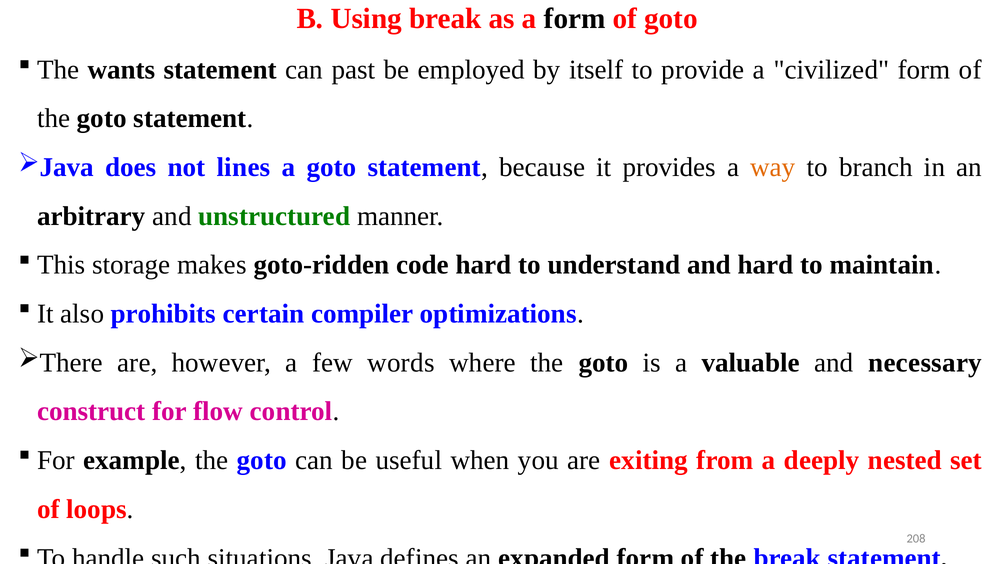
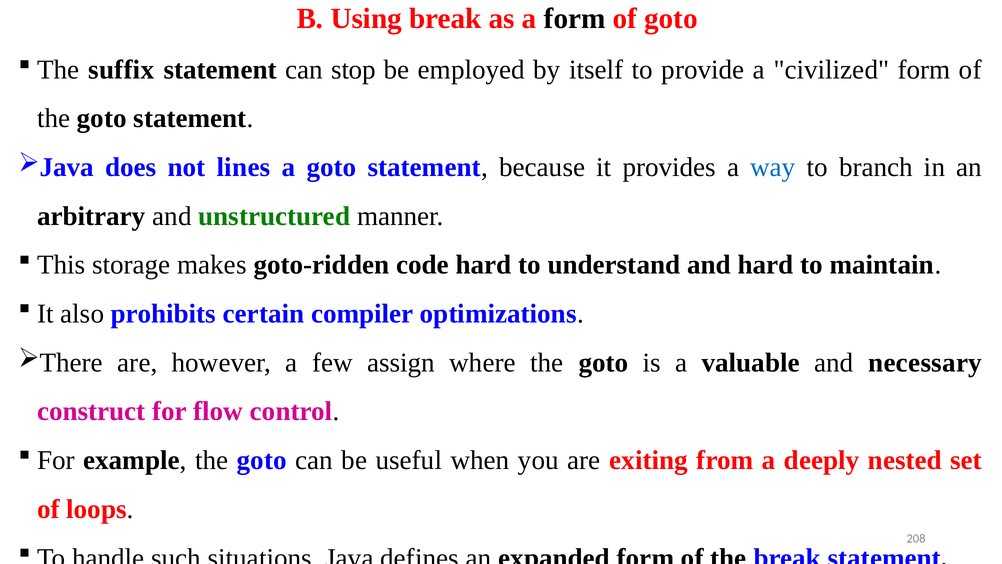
wants: wants -> suffix
past: past -> stop
way colour: orange -> blue
words: words -> assign
